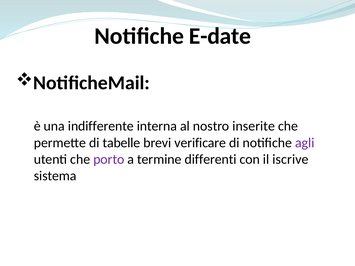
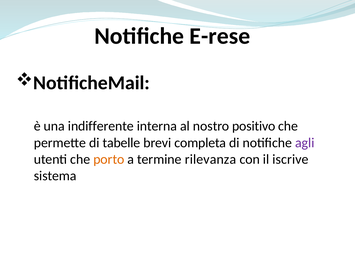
E-date: E-date -> E-rese
inserite: inserite -> positivo
verificare: verificare -> completa
porto colour: purple -> orange
differenti: differenti -> rilevanza
